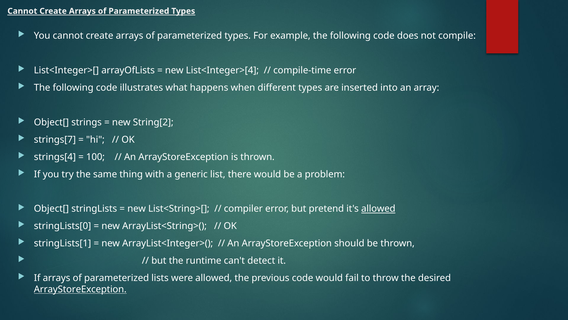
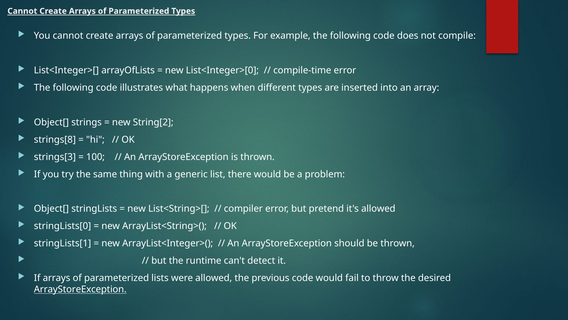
List<Integer>[4: List<Integer>[4 -> List<Integer>[0
strings[7: strings[7 -> strings[8
strings[4: strings[4 -> strings[3
allowed at (378, 209) underline: present -> none
